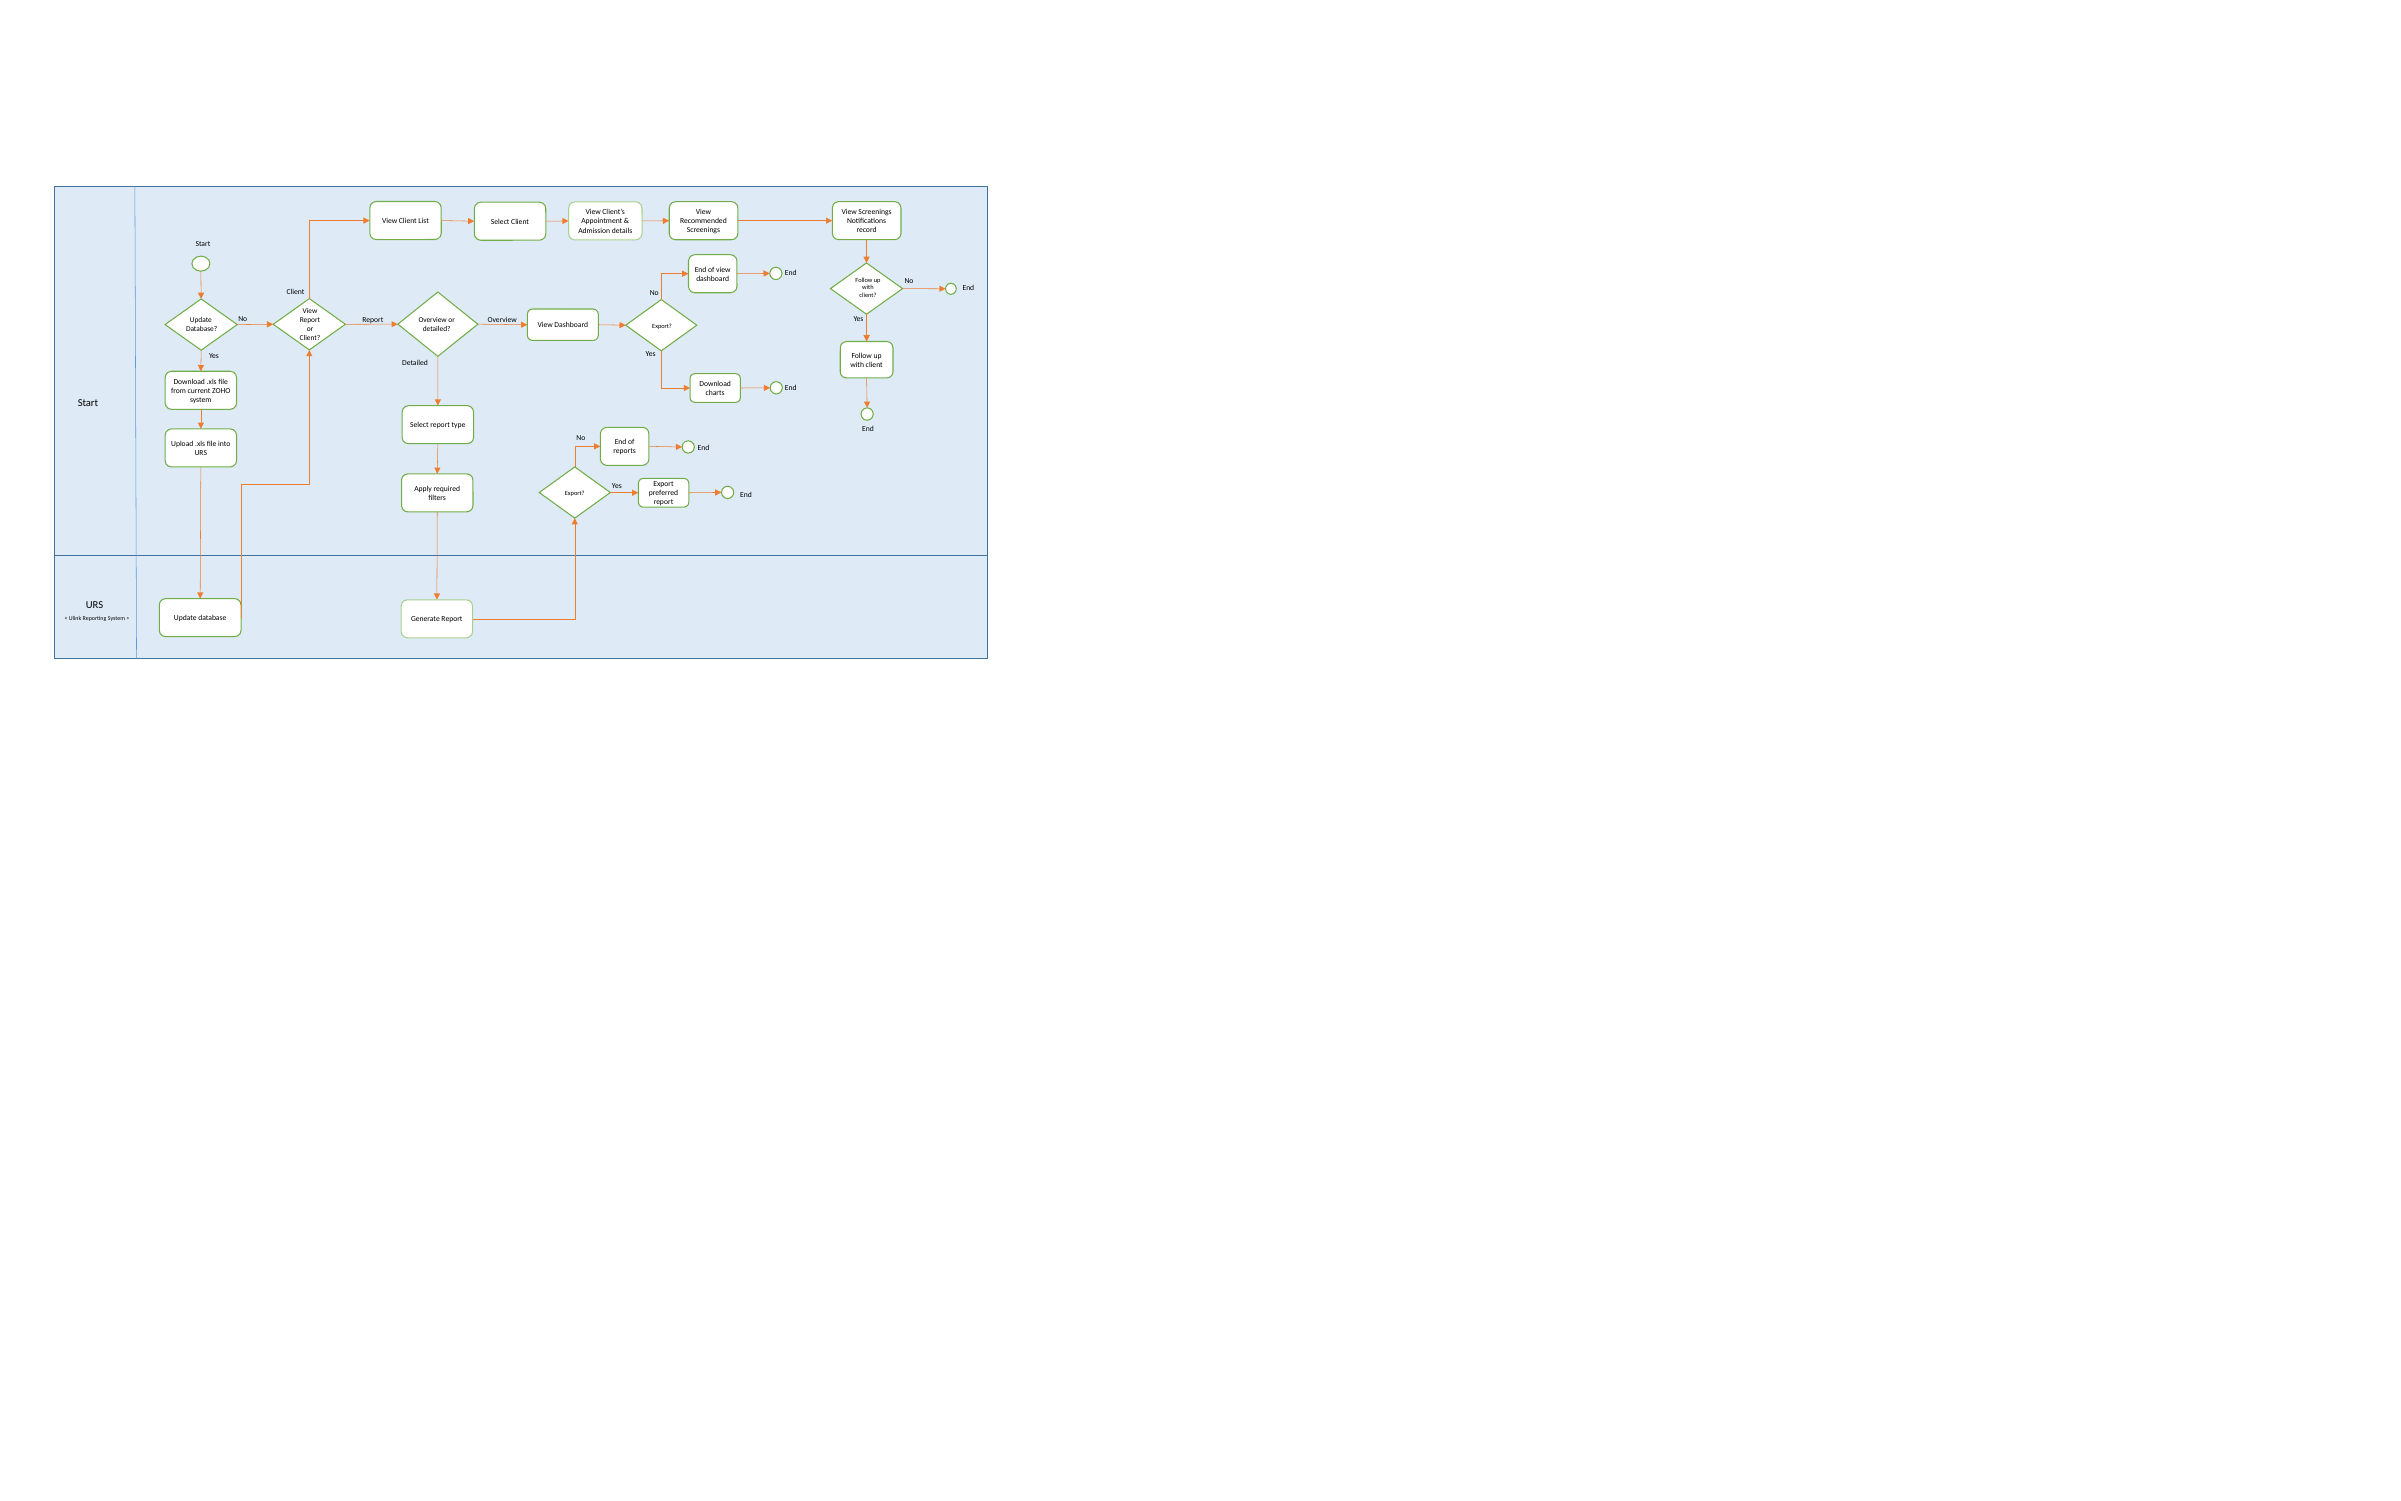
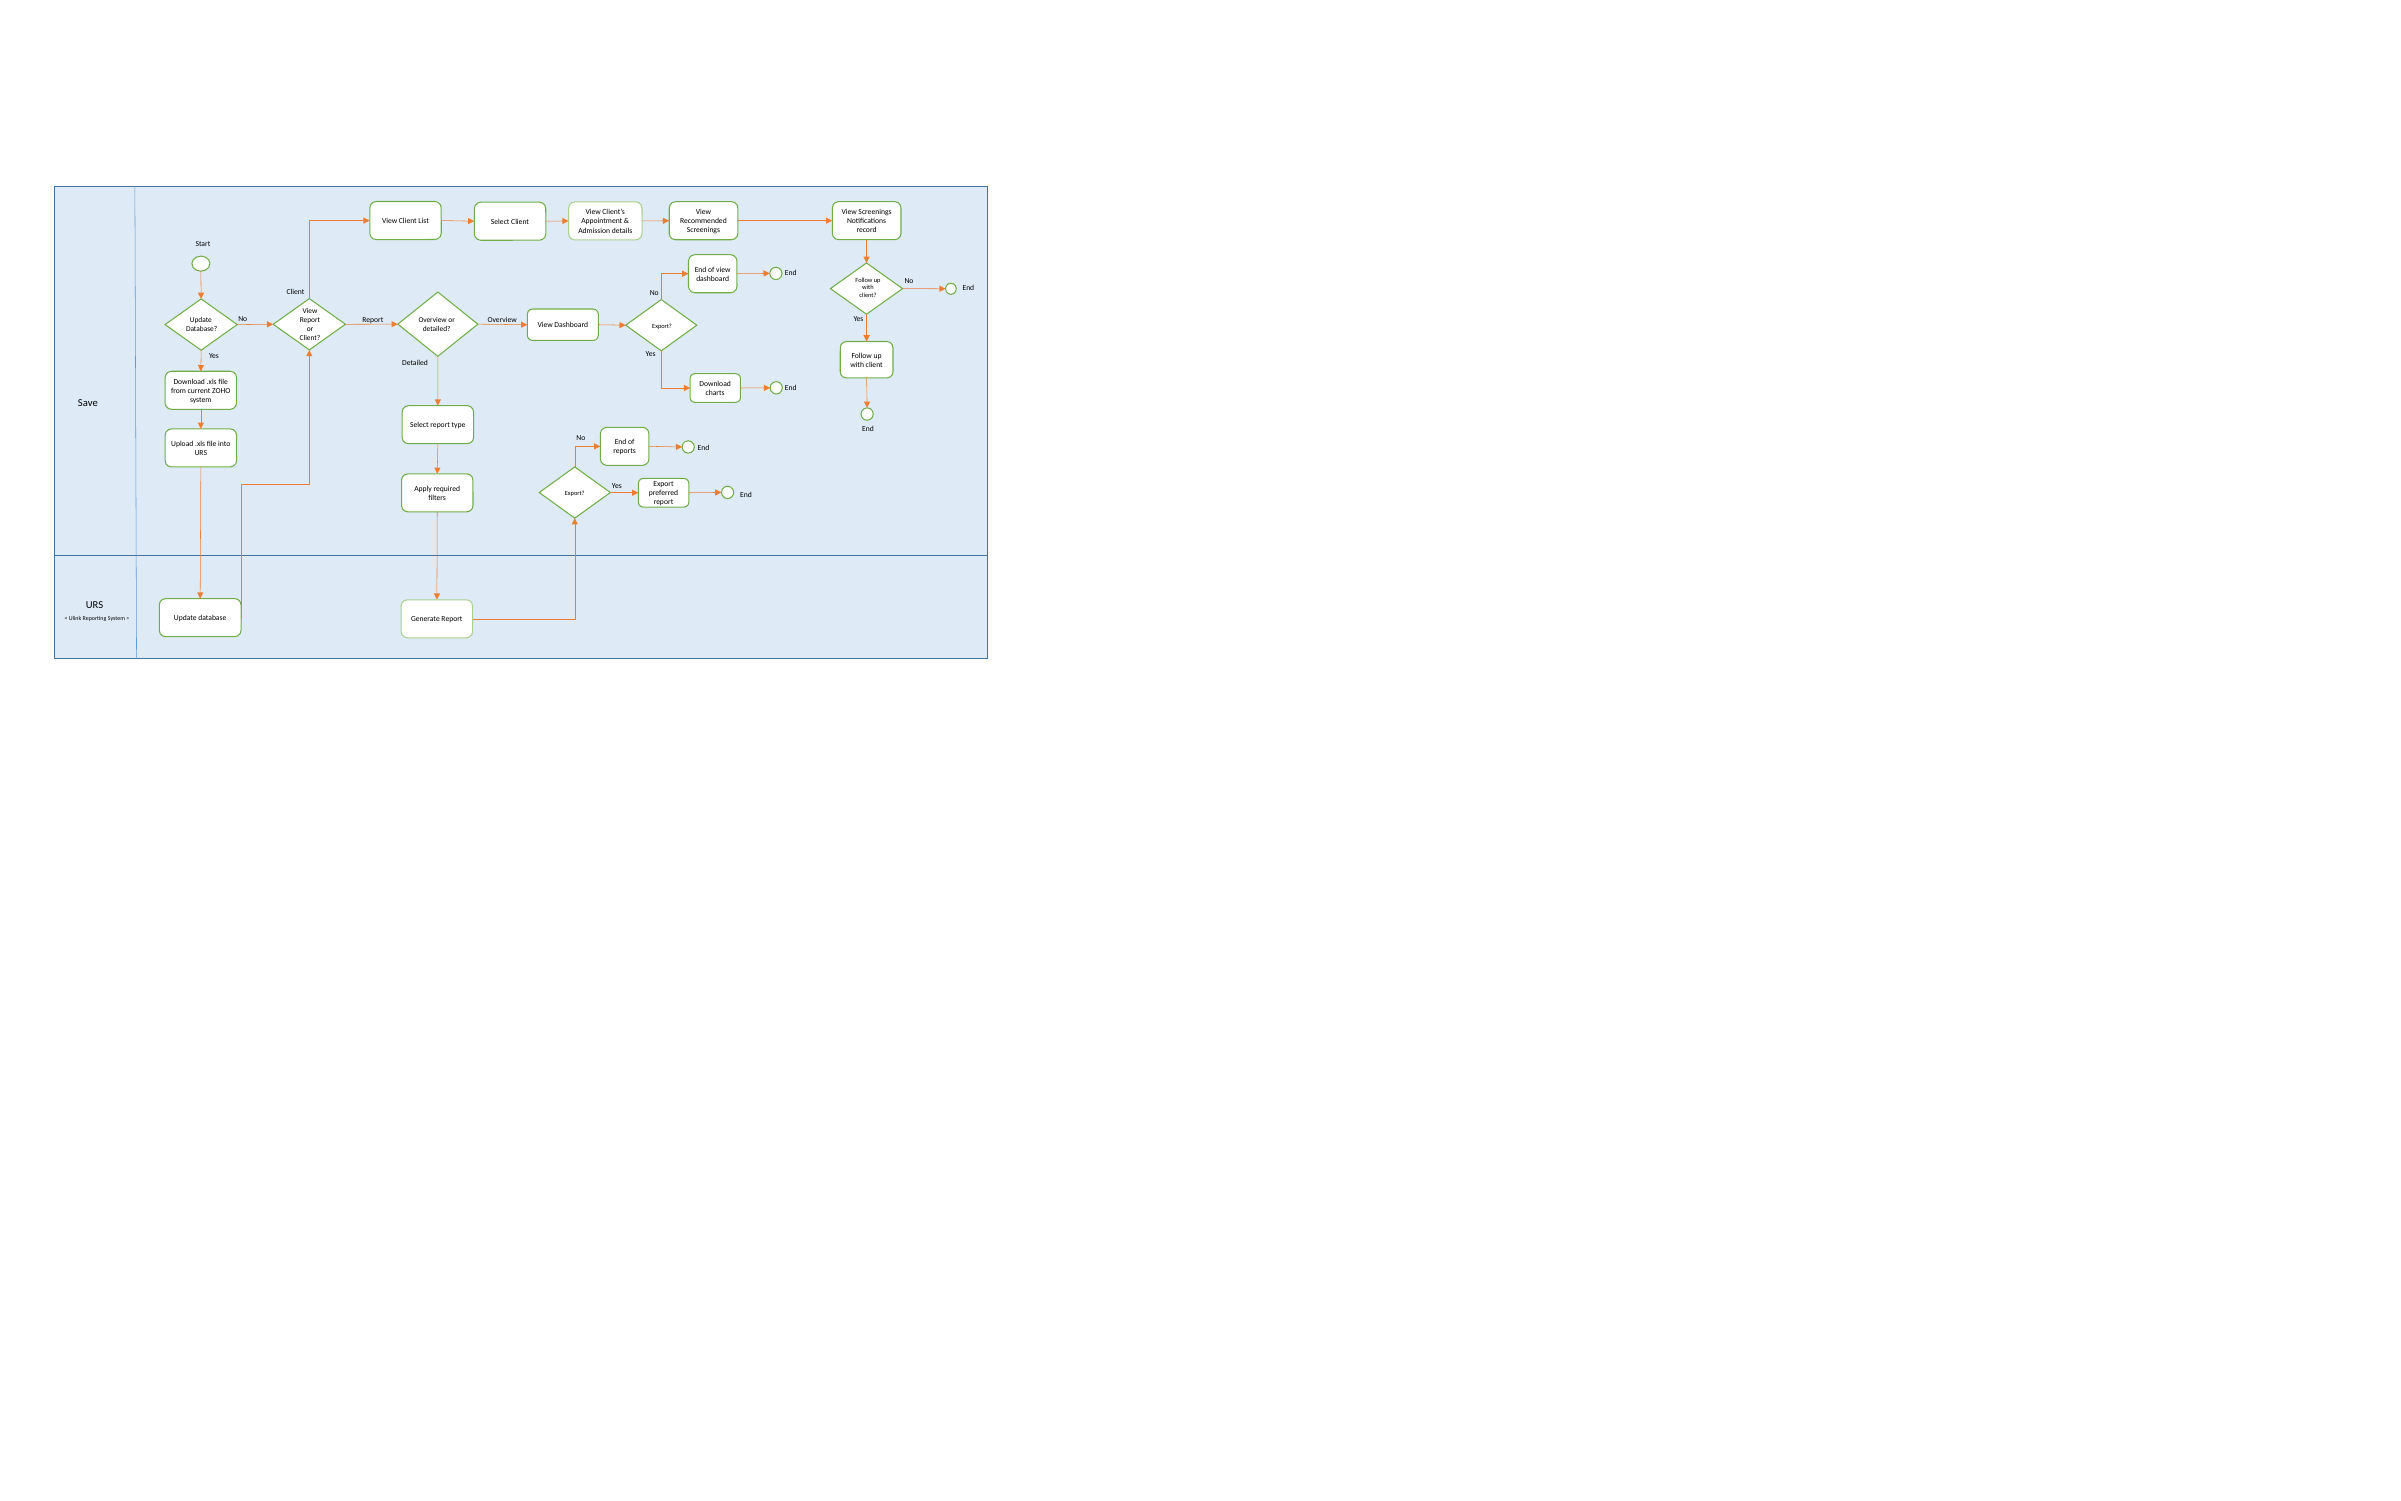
Start at (88, 403): Start -> Save
